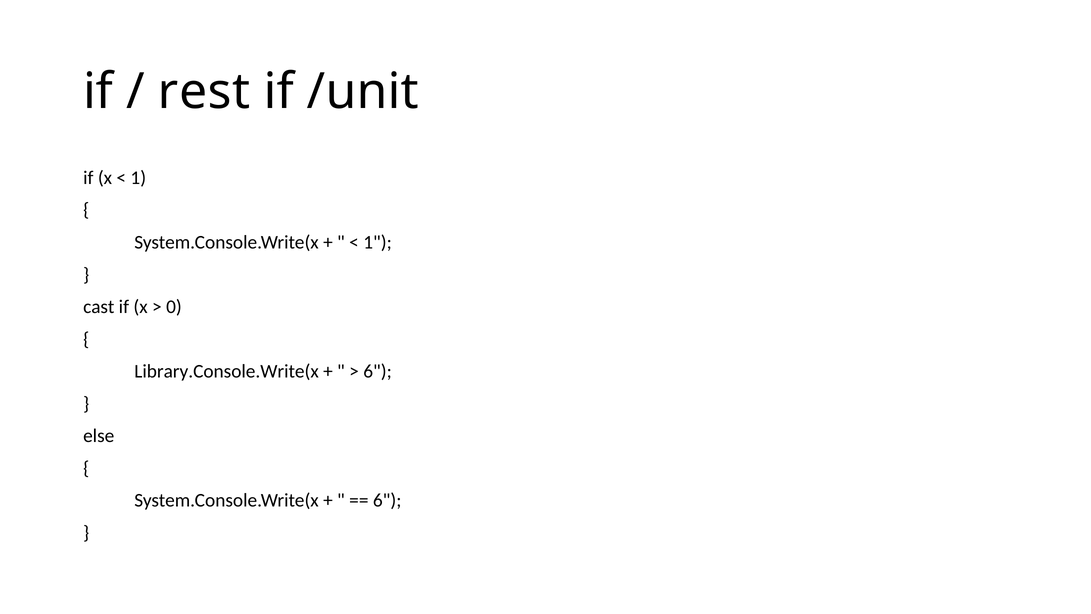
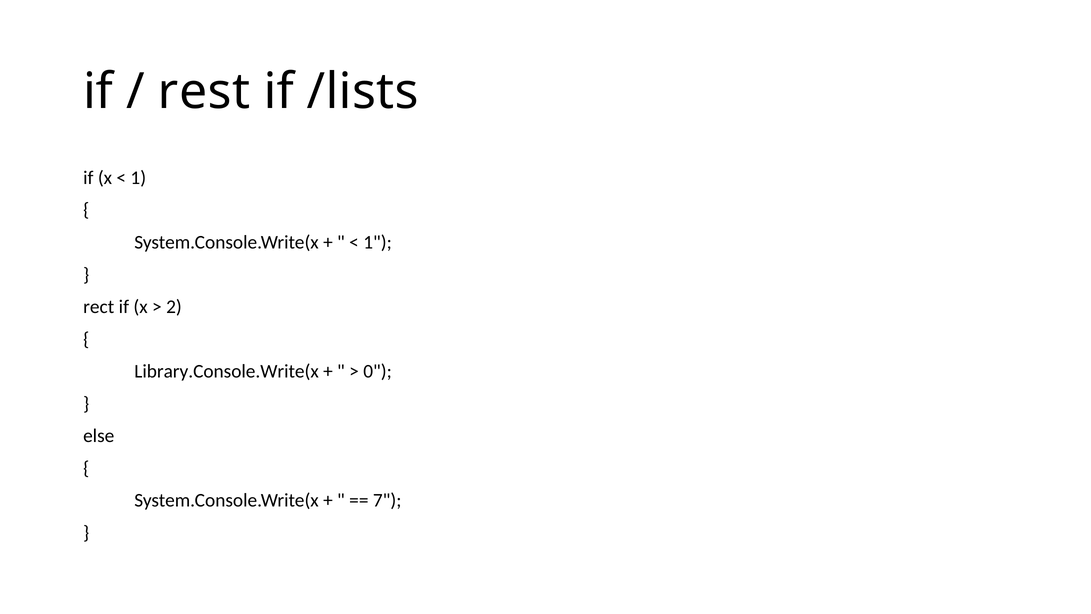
/unit: /unit -> /lists
cast: cast -> rect
0: 0 -> 2
6 at (378, 371): 6 -> 0
6 at (387, 500): 6 -> 7
